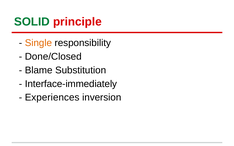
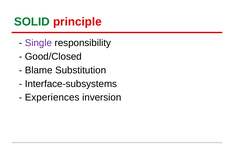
Single colour: orange -> purple
Done/Closed: Done/Closed -> Good/Closed
Interface-immediately: Interface-immediately -> Interface-subsystems
